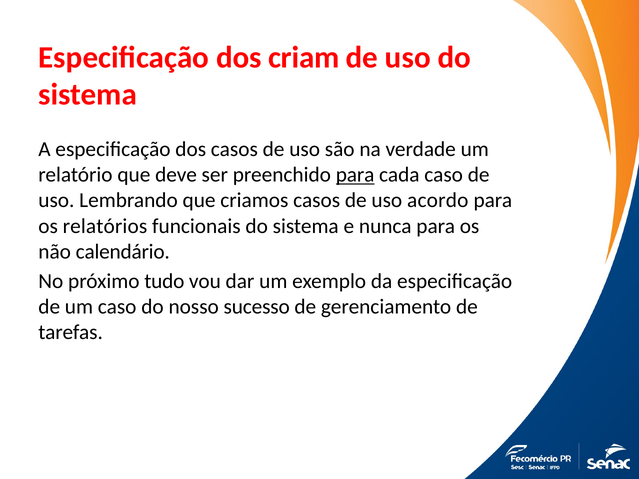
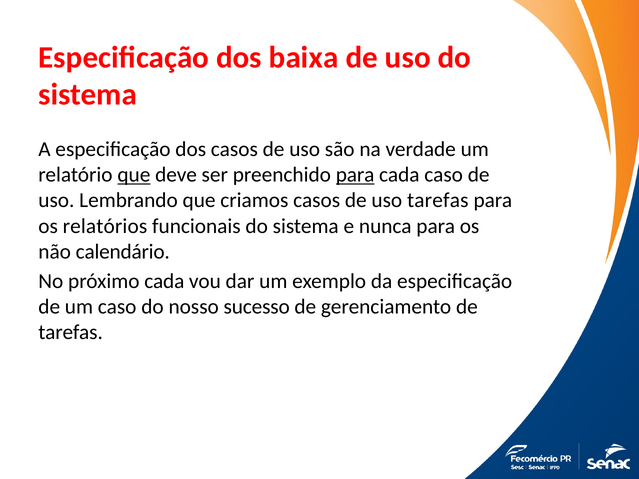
criam: criam -> baixa
que at (134, 175) underline: none -> present
uso acordo: acordo -> tarefas
próximo tudo: tudo -> cada
